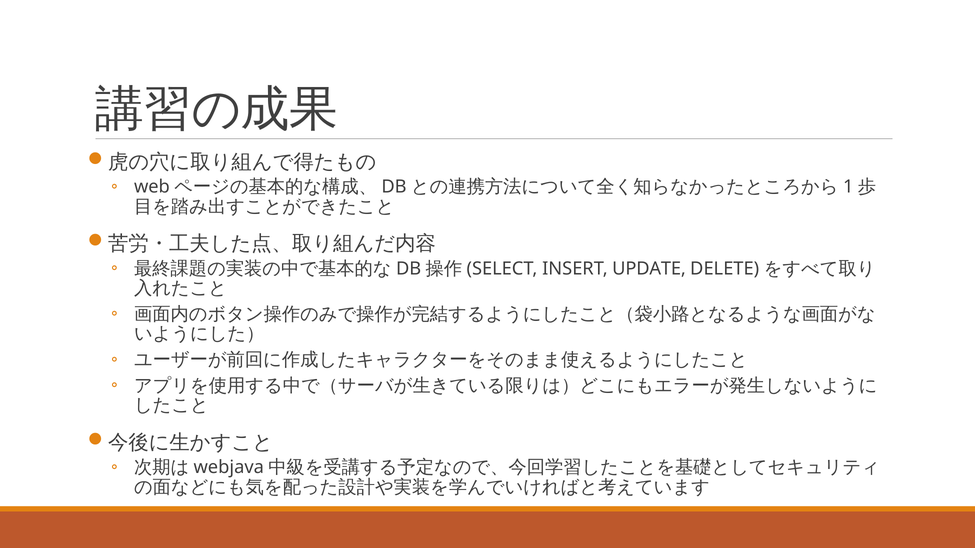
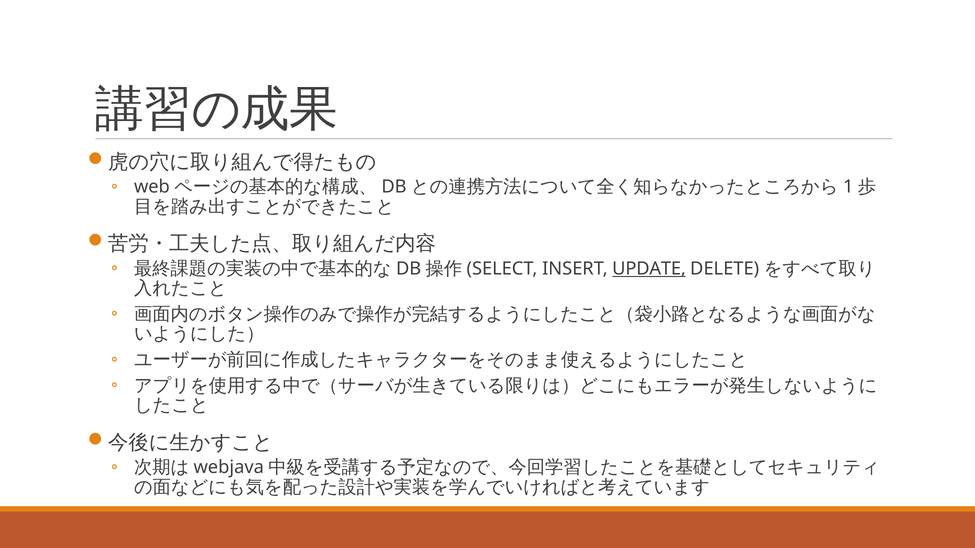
UPDATE underline: none -> present
